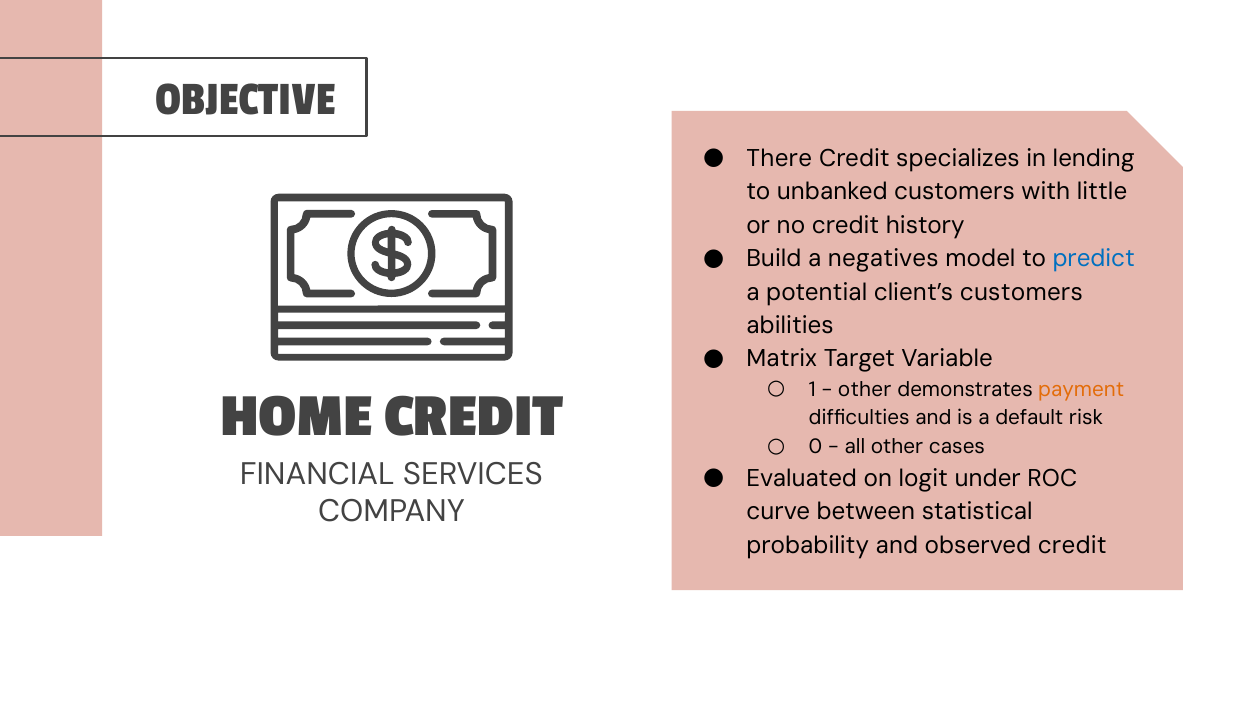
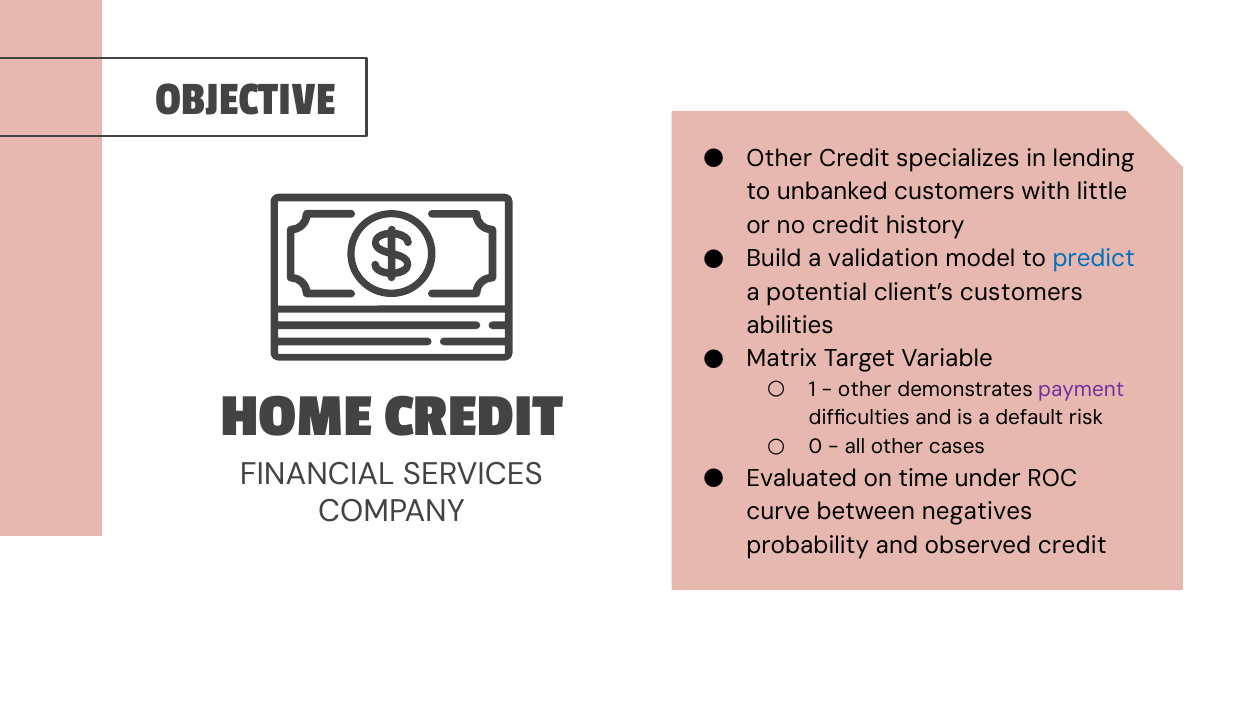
There at (779, 158): There -> Other
negatives: negatives -> validation
payment colour: orange -> purple
logit: logit -> time
statistical: statistical -> negatives
